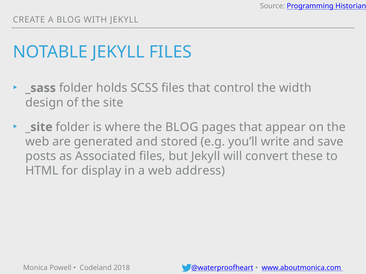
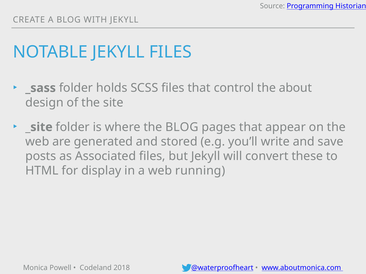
width: width -> about
address: address -> running
